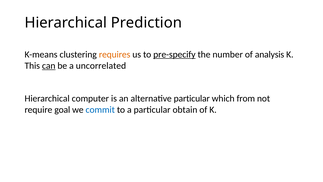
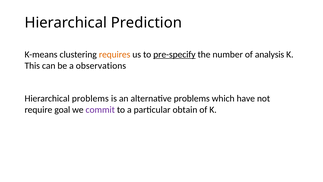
can underline: present -> none
uncorrelated: uncorrelated -> observations
Hierarchical computer: computer -> problems
alternative particular: particular -> problems
from: from -> have
commit colour: blue -> purple
